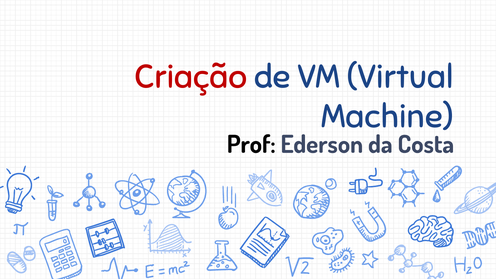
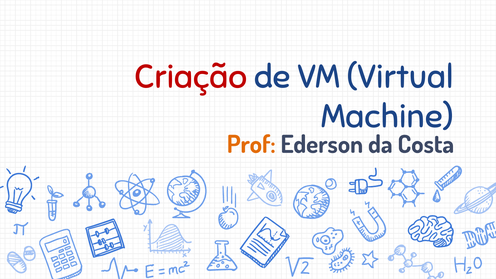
Prof colour: black -> orange
